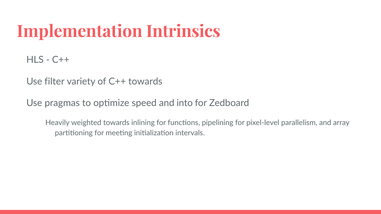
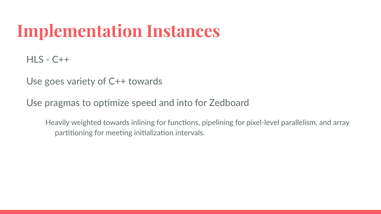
Intrinsics: Intrinsics -> Instances
filter: filter -> goes
